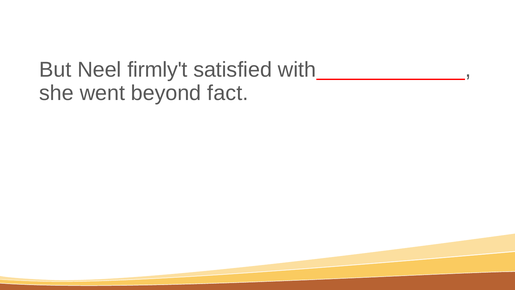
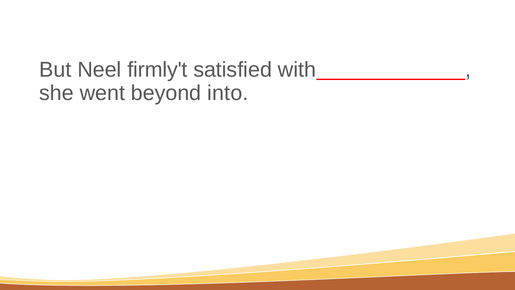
fact: fact -> into
